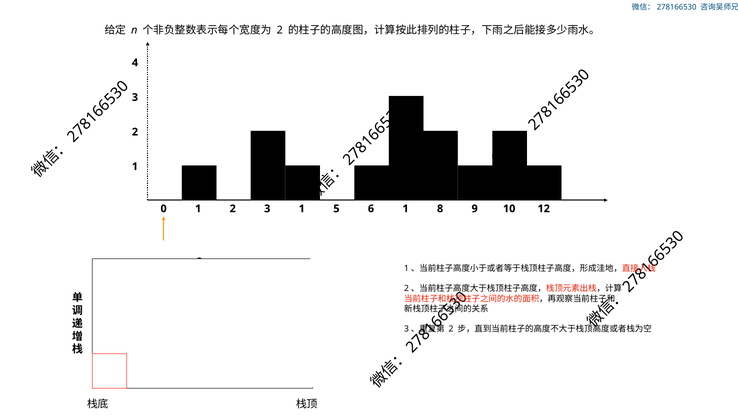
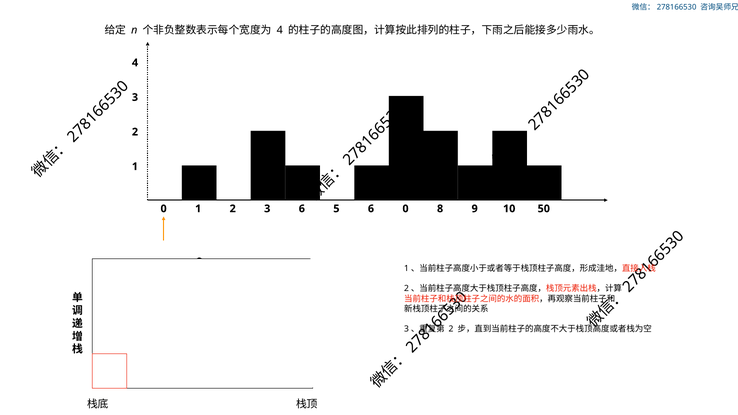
2 at (280, 30): 2 -> 4
3 1: 1 -> 6
6 1: 1 -> 0
12: 12 -> 50
